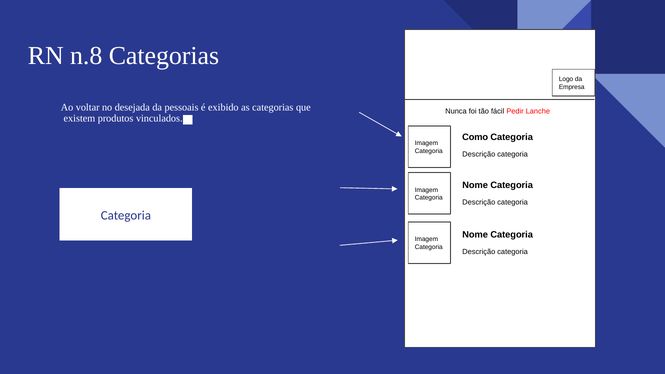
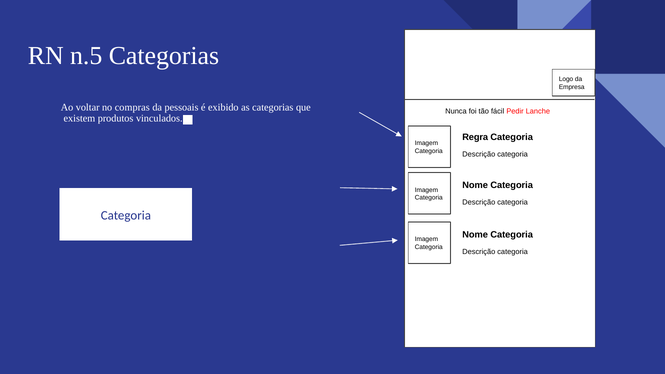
n.8: n.8 -> n.5
desejada: desejada -> compras
Como: Como -> Regra
